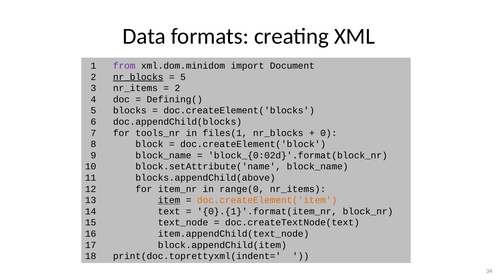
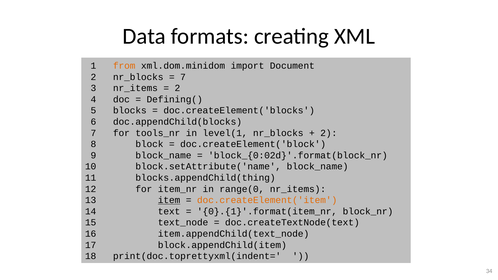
from colour: purple -> orange
nr_blocks at (138, 77) underline: present -> none
5 at (183, 77): 5 -> 7
files(1: files(1 -> level(1
0 at (329, 133): 0 -> 2
blocks.appendChild(above: blocks.appendChild(above -> blocks.appendChild(thing
